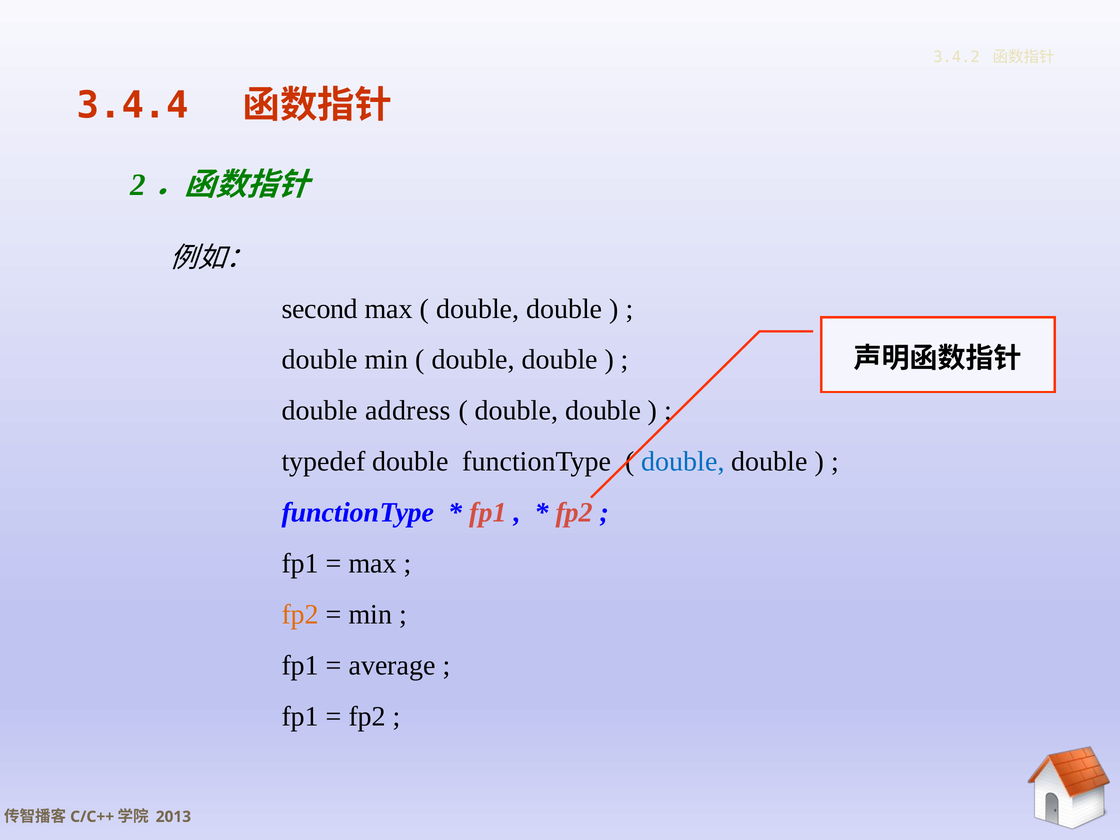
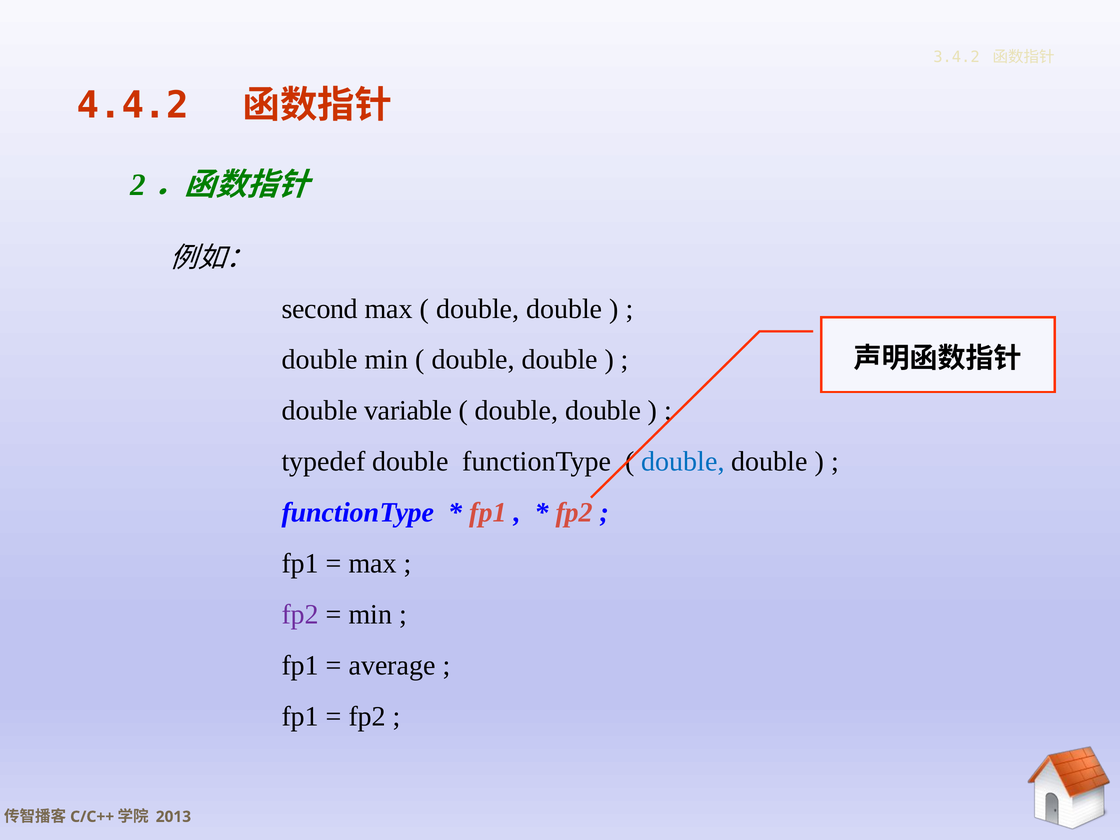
3.4.4: 3.4.4 -> 4.4.2
address: address -> variable
fp2 at (300, 615) colour: orange -> purple
